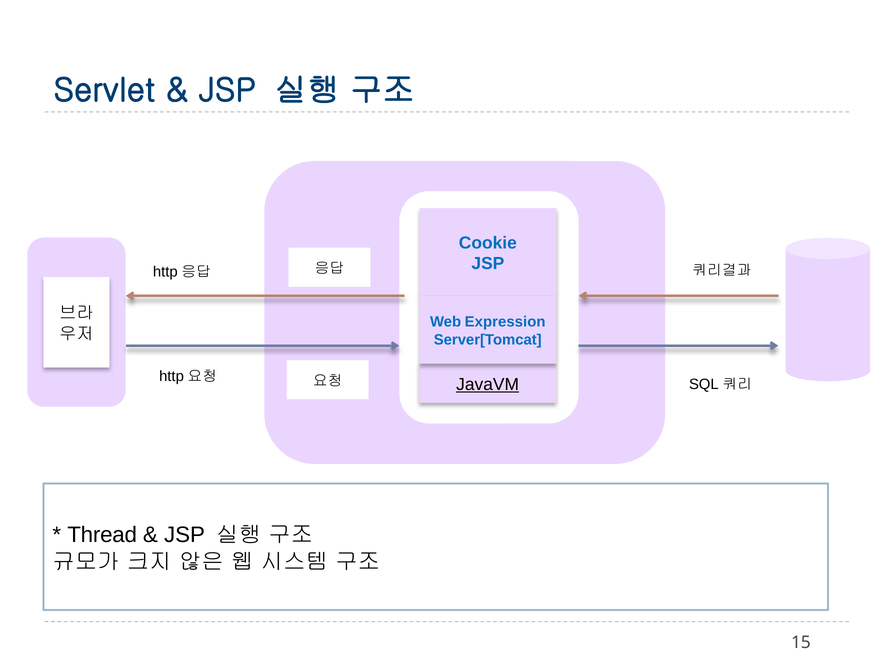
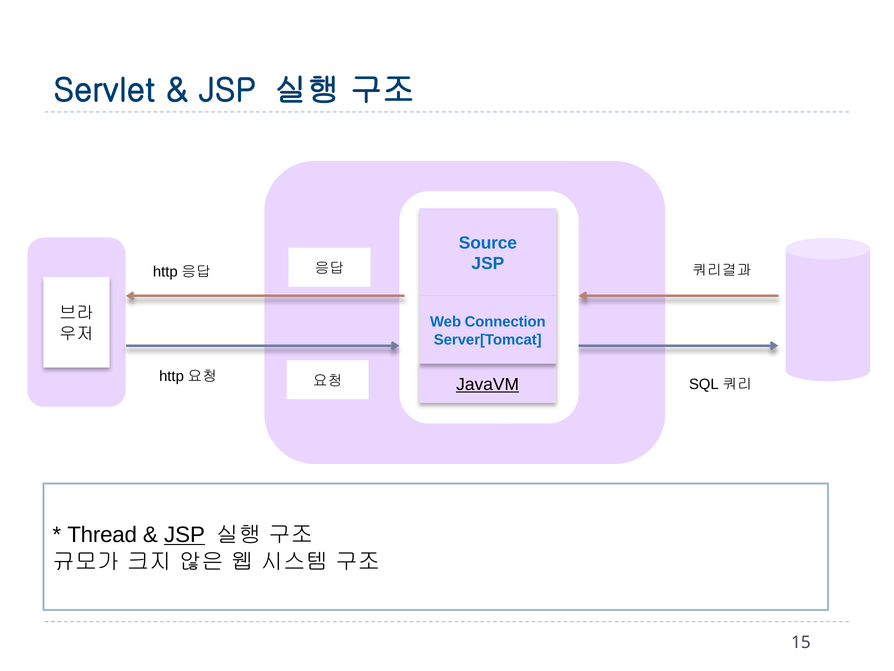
Cookie: Cookie -> Source
Expression: Expression -> Connection
JSP at (185, 535) underline: none -> present
